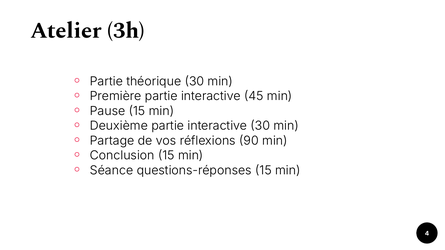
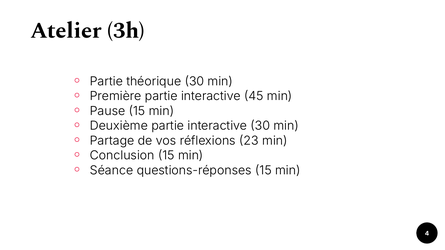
90: 90 -> 23
